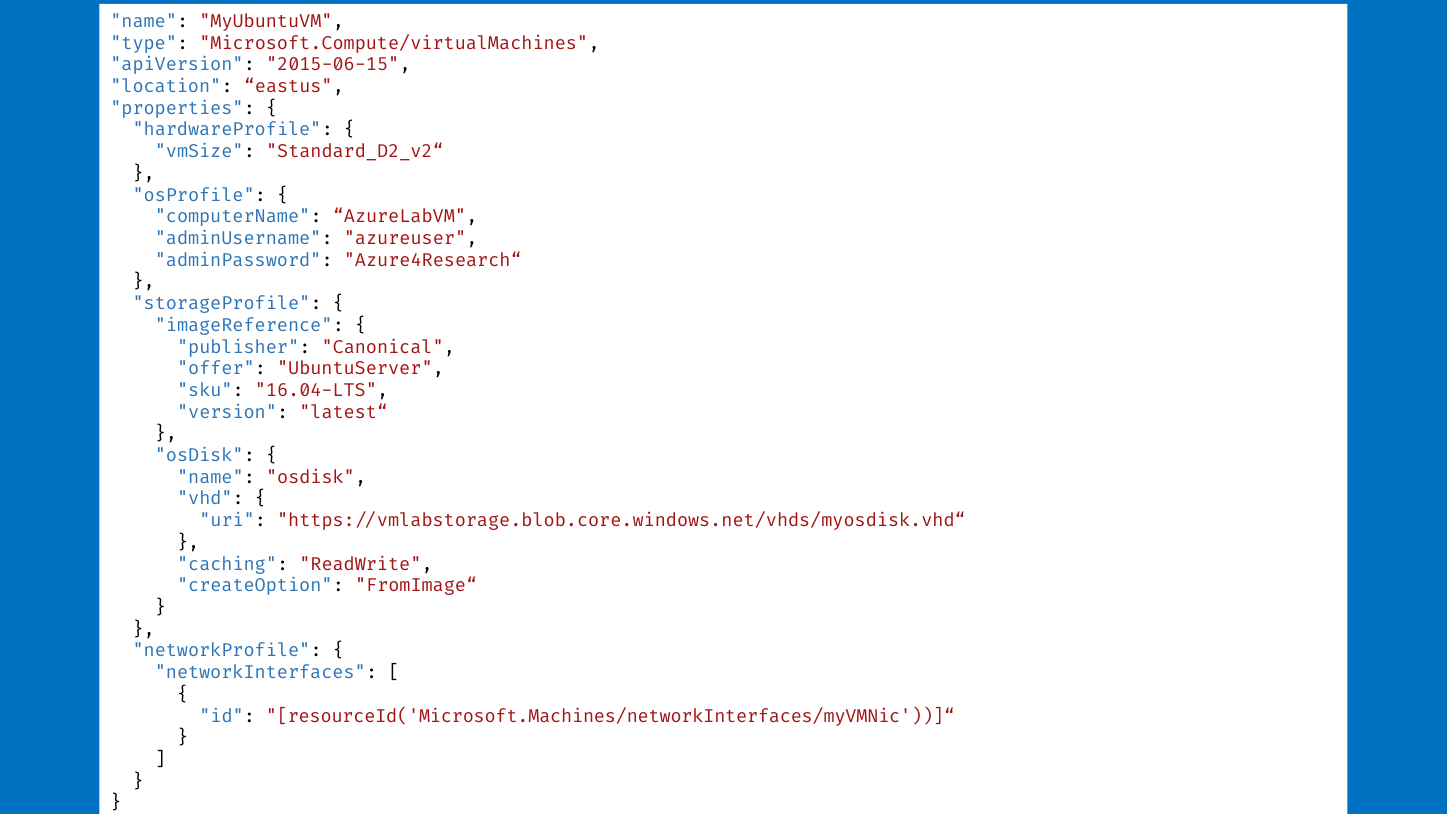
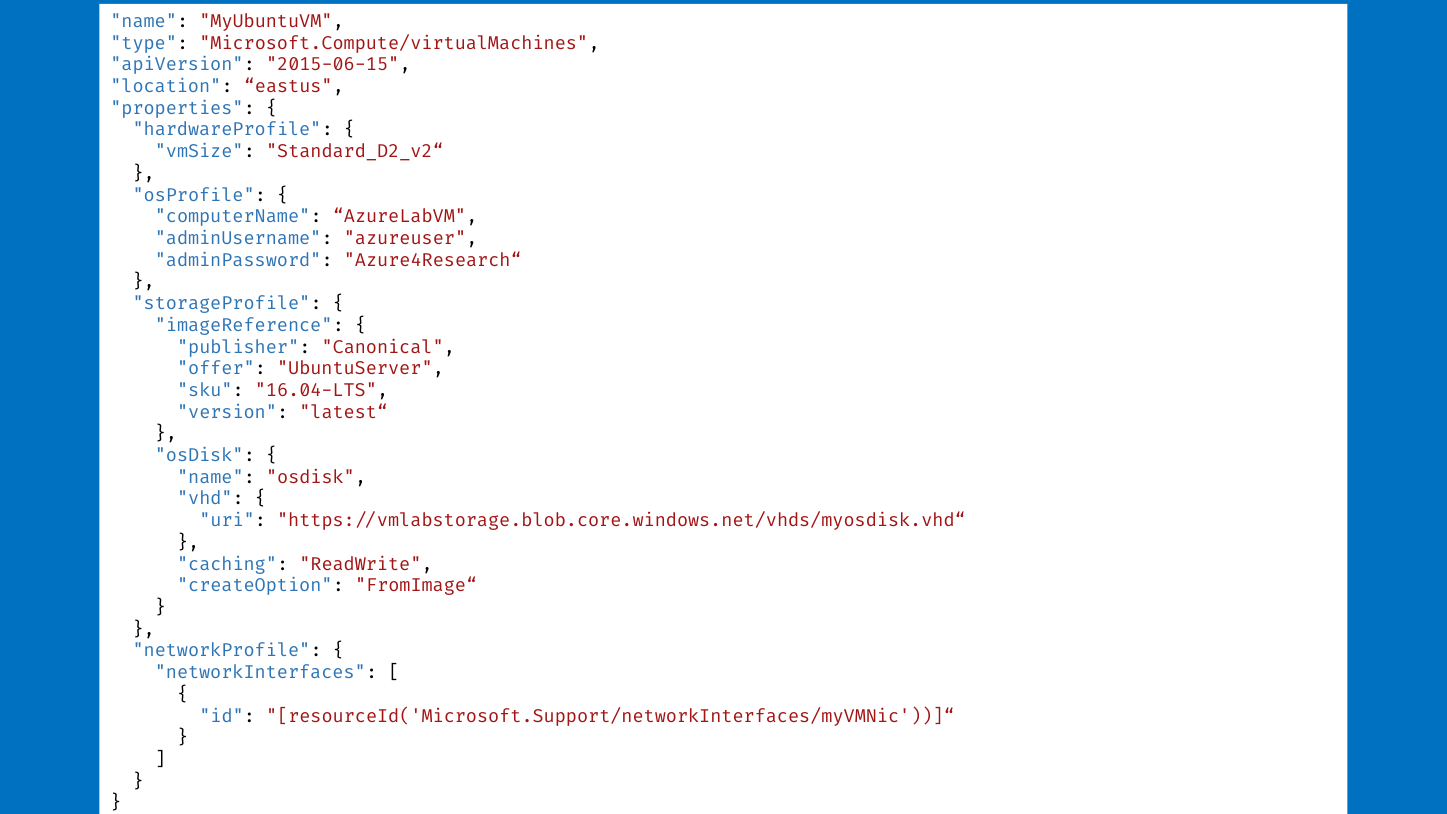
resourceId('Microsoft.Machines/networkInterfaces/myVMNic'))]“: resourceId('Microsoft.Machines/networkInterfaces/myVMNic'))]“ -> resourceId('Microsoft.Support/networkInterfaces/myVMNic'))]“
